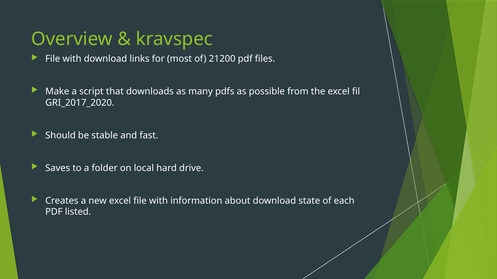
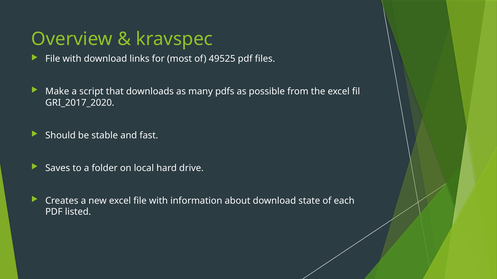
21200: 21200 -> 49525
